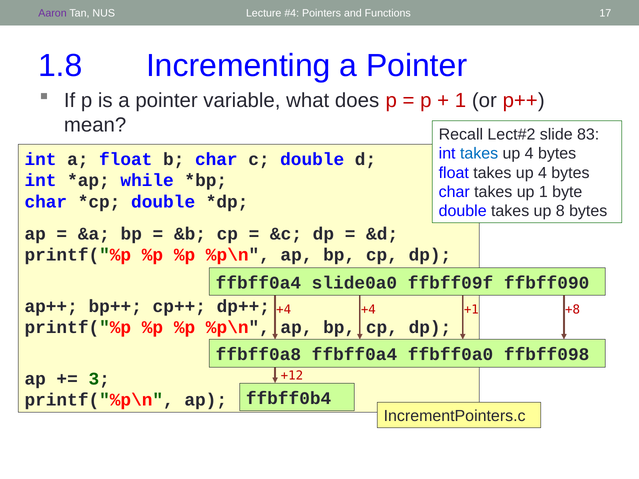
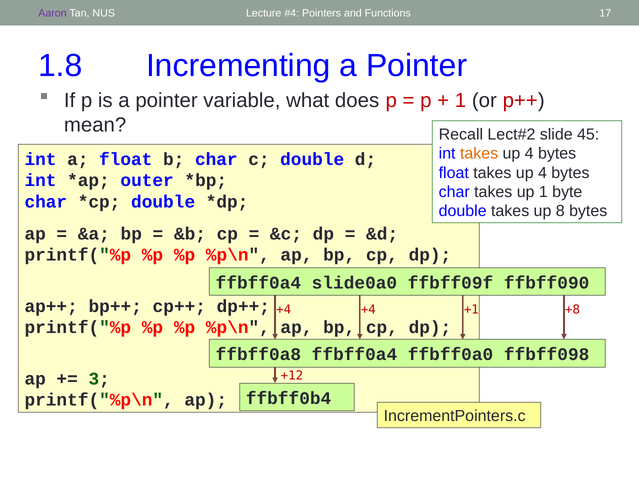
83: 83 -> 45
takes at (479, 154) colour: blue -> orange
while: while -> outer
